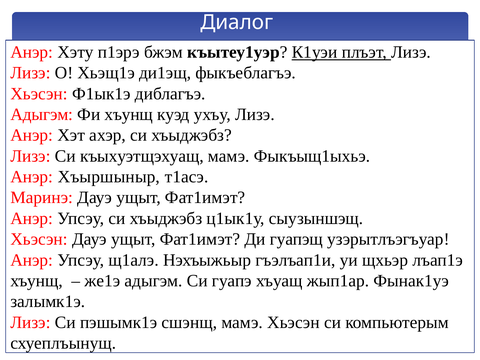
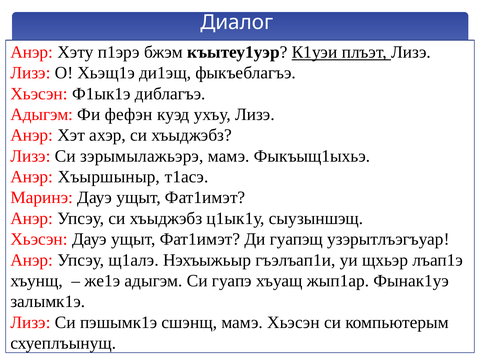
Фи хъунщ: хъунщ -> фефэн
къыхуэтщэхуащ: къыхуэтщэхуащ -> зэрымылажьэрэ
